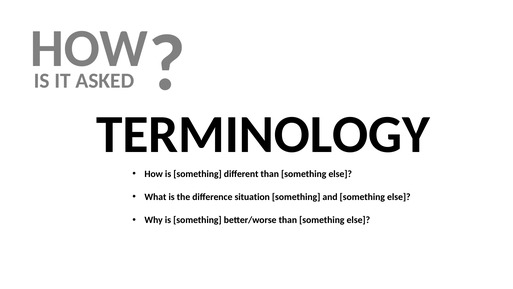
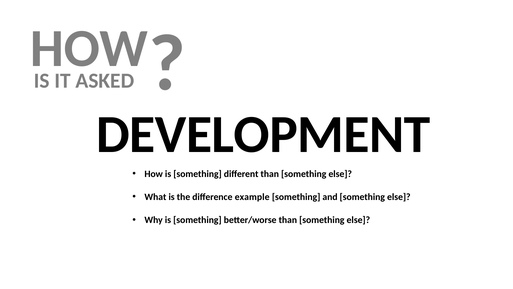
TERMINOLOGY: TERMINOLOGY -> DEVELOPMENT
situation: situation -> example
